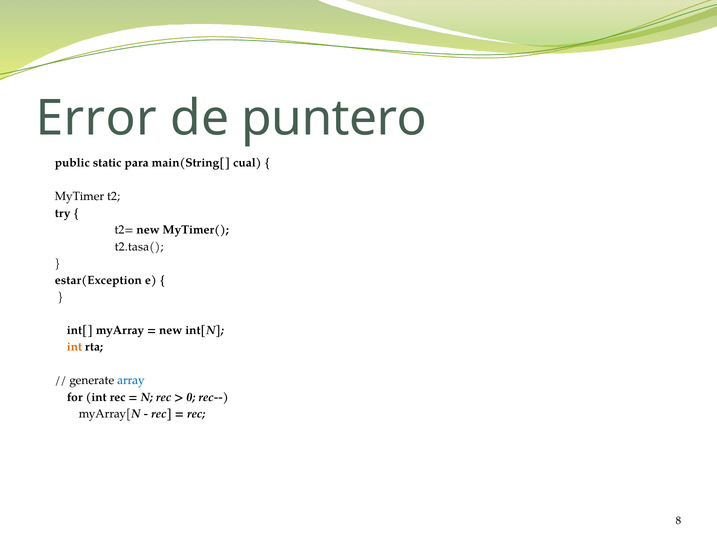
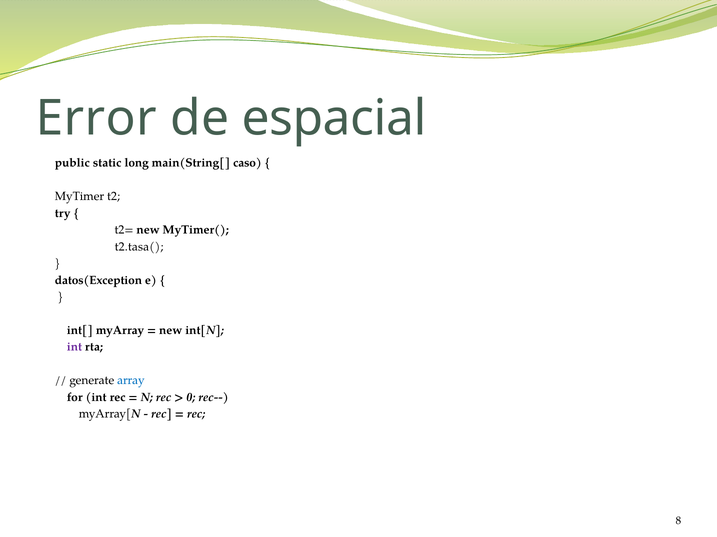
puntero: puntero -> espacial
para: para -> long
cual: cual -> caso
estar(Exception: estar(Exception -> datos(Exception
int at (74, 347) colour: orange -> purple
